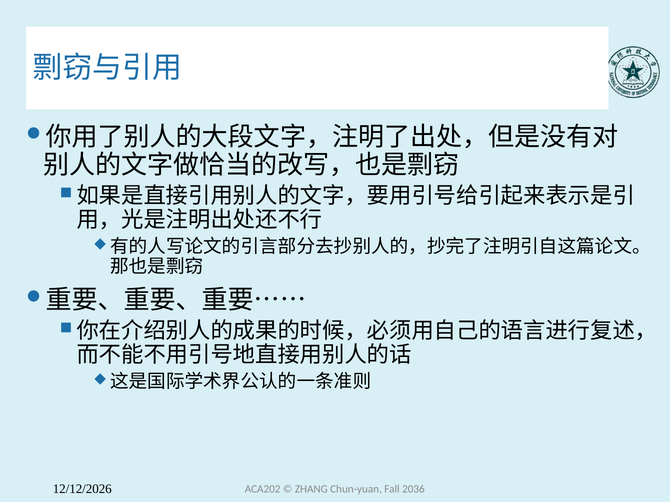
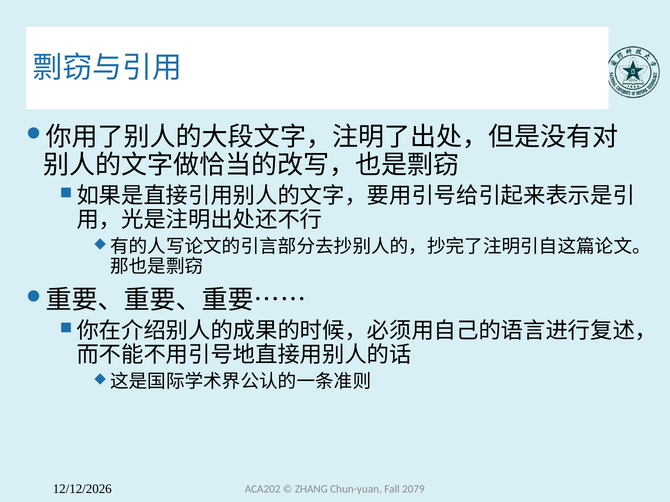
2036: 2036 -> 2079
